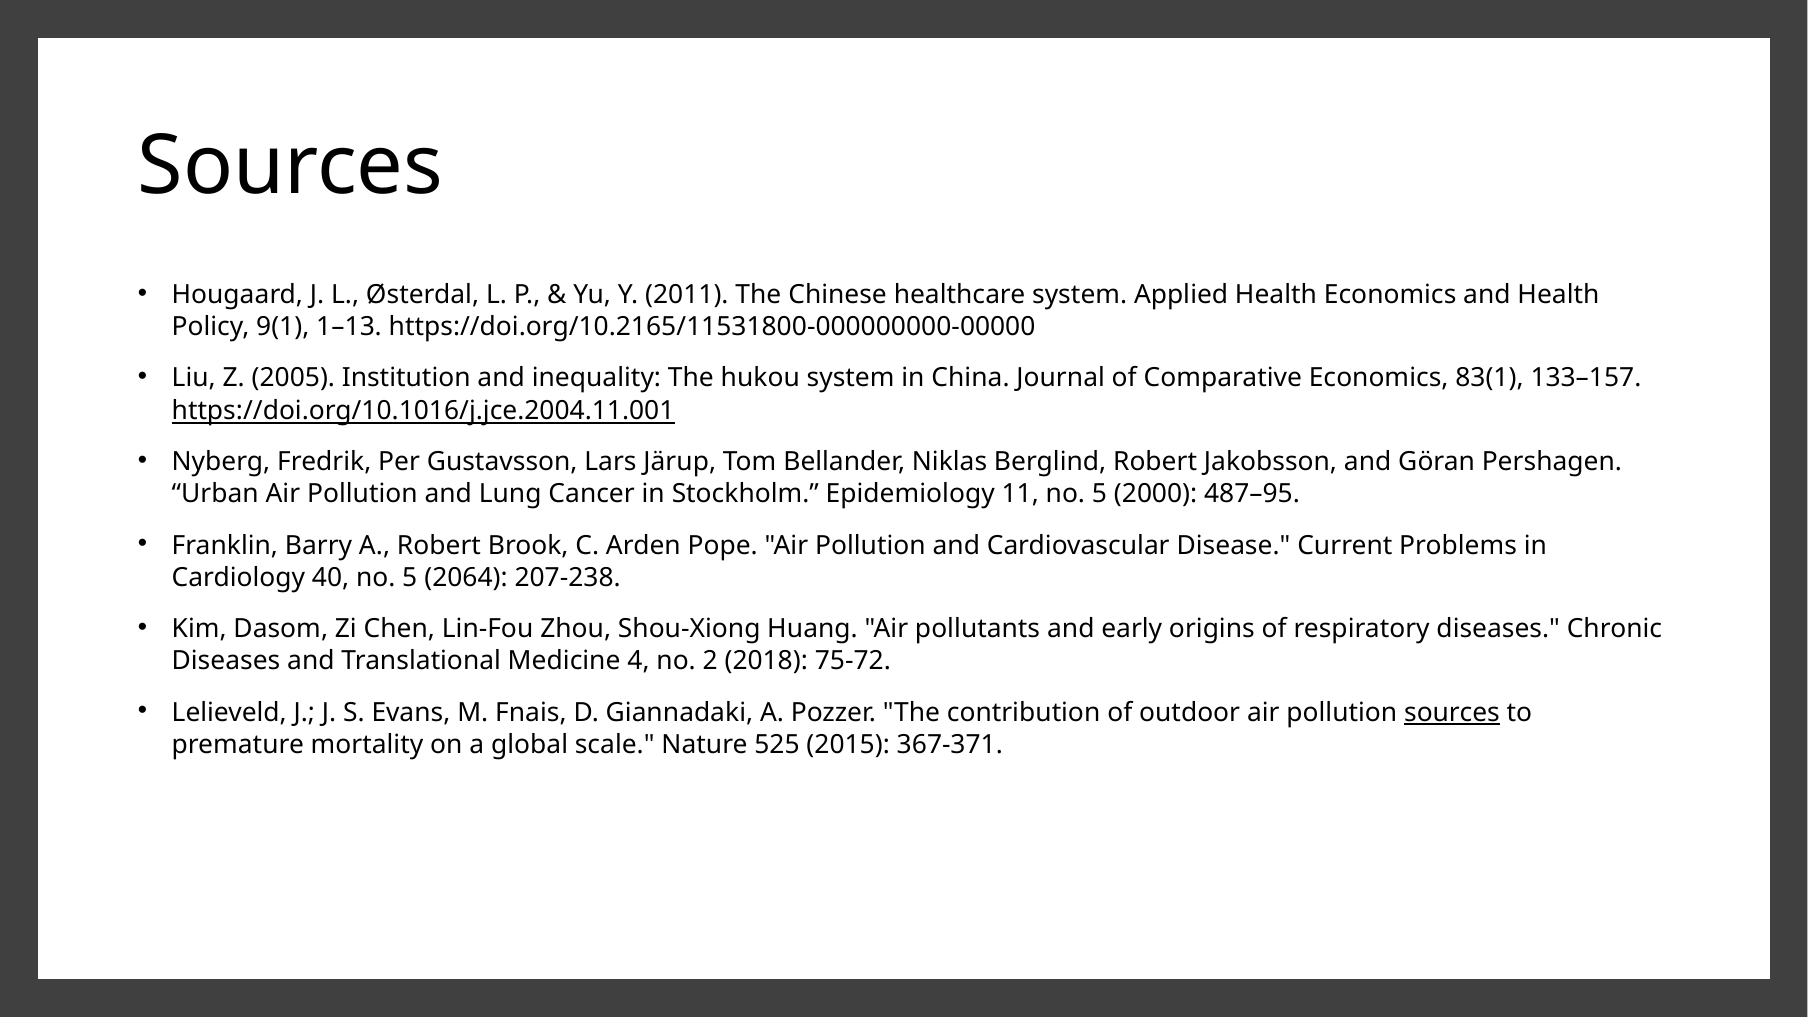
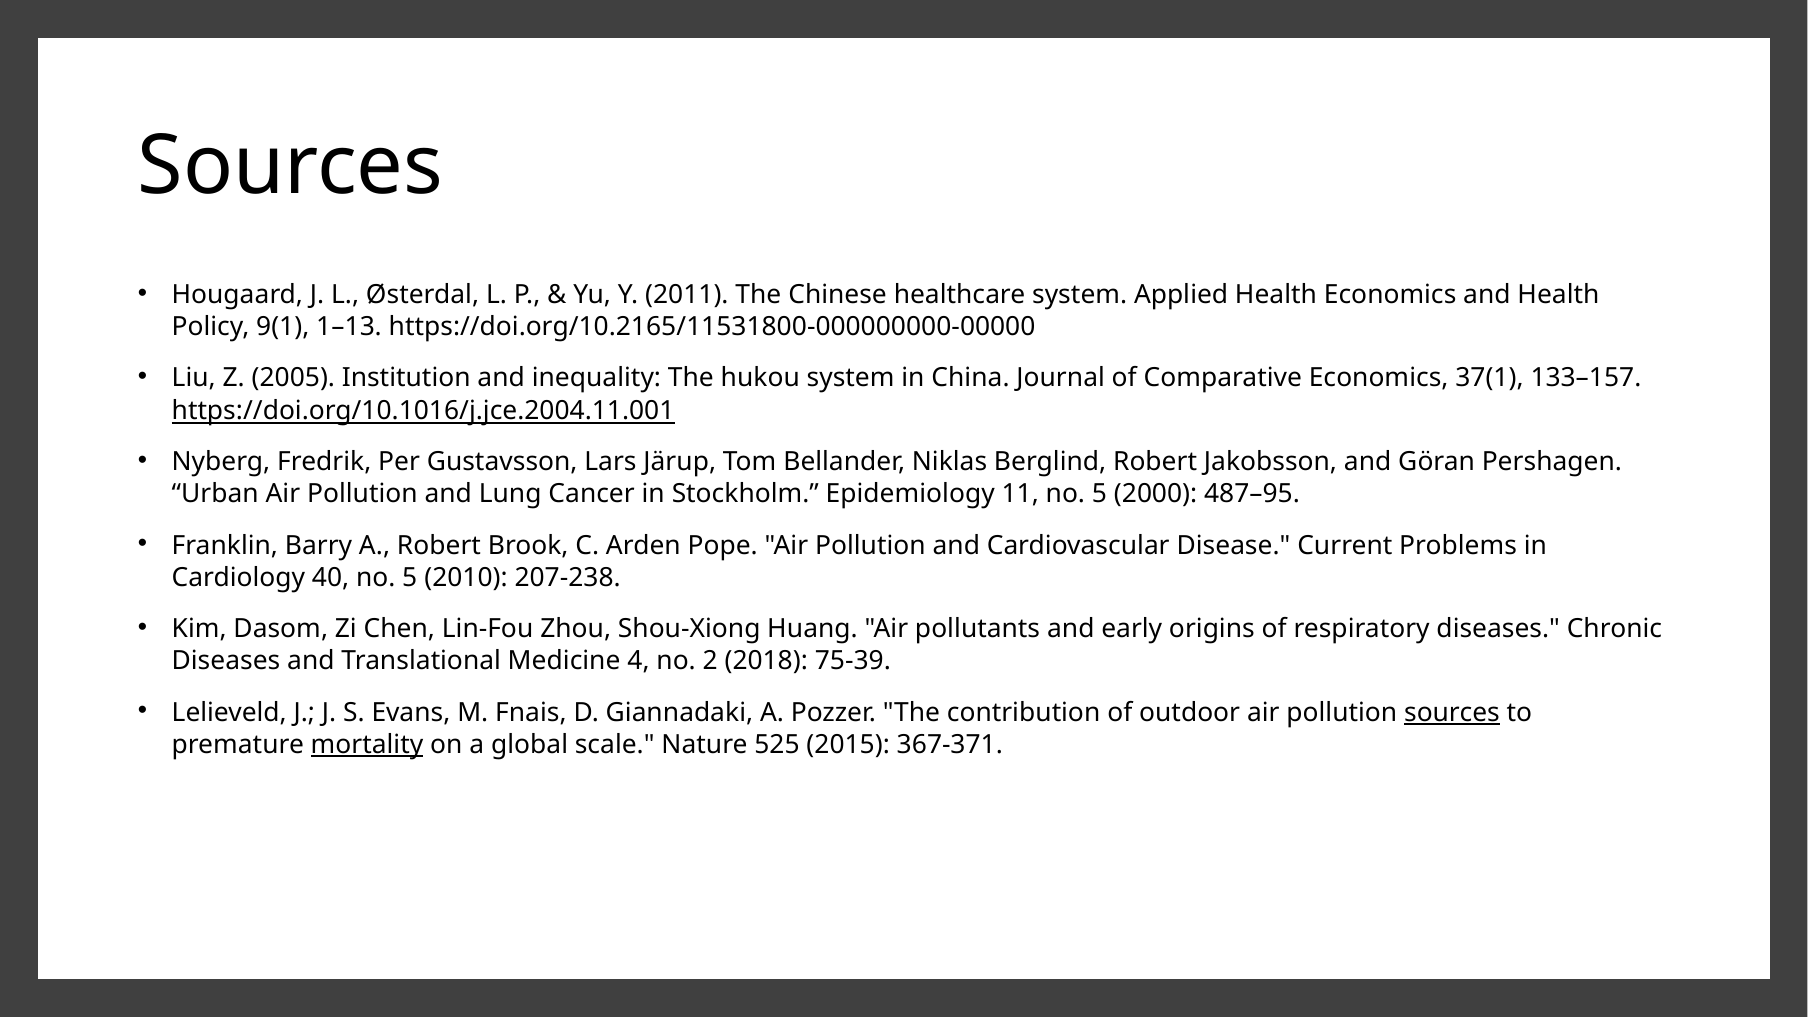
83(1: 83(1 -> 37(1
2064: 2064 -> 2010
75-72: 75-72 -> 75-39
mortality underline: none -> present
